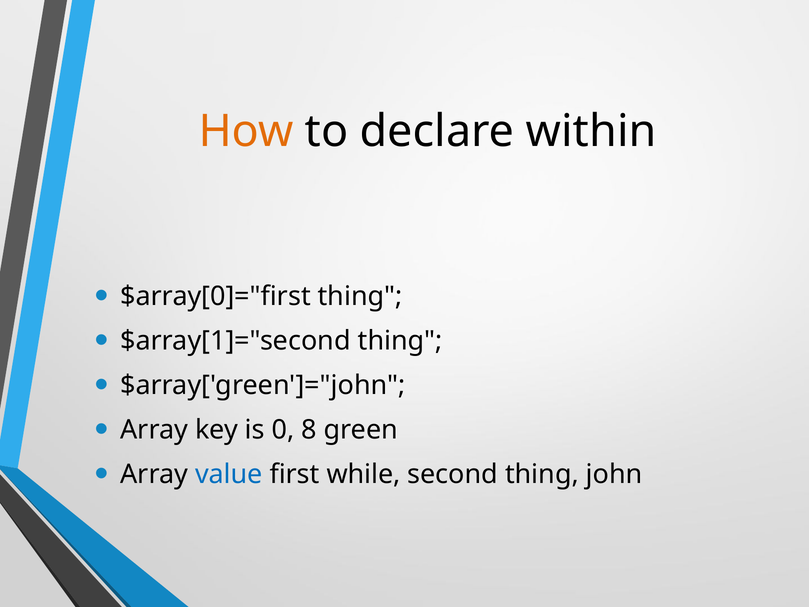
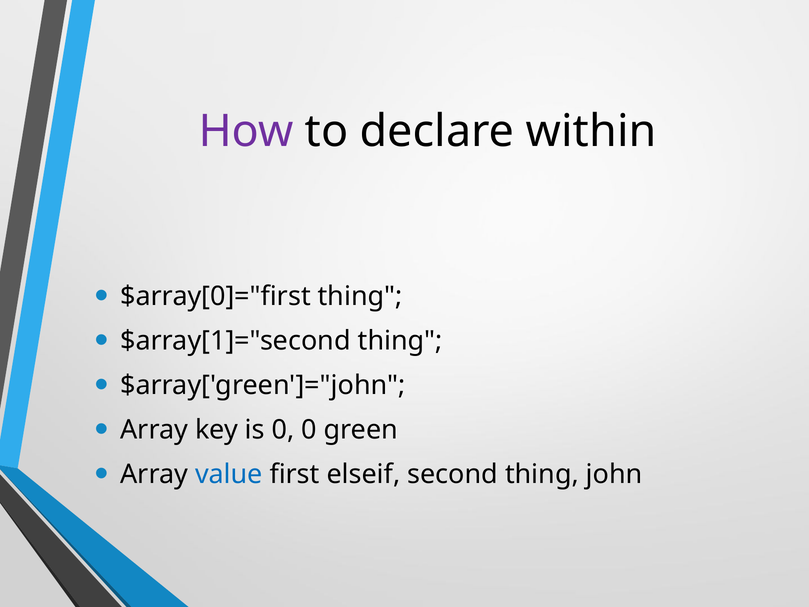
How colour: orange -> purple
0 8: 8 -> 0
while: while -> elseif
